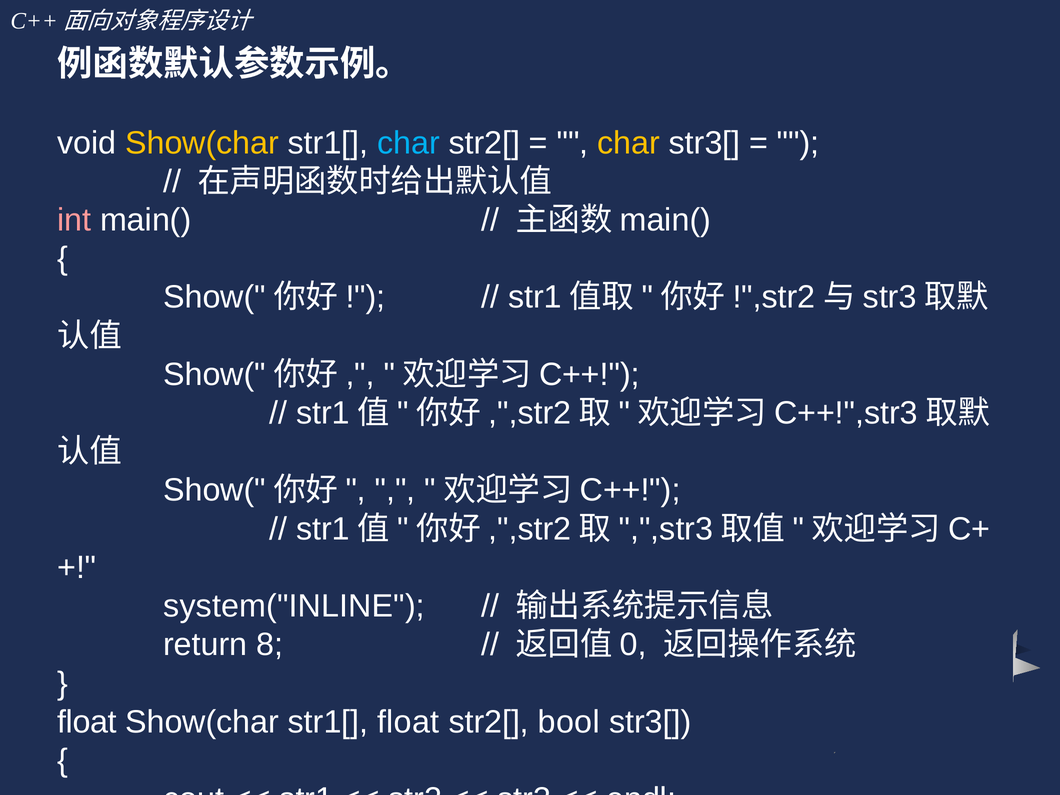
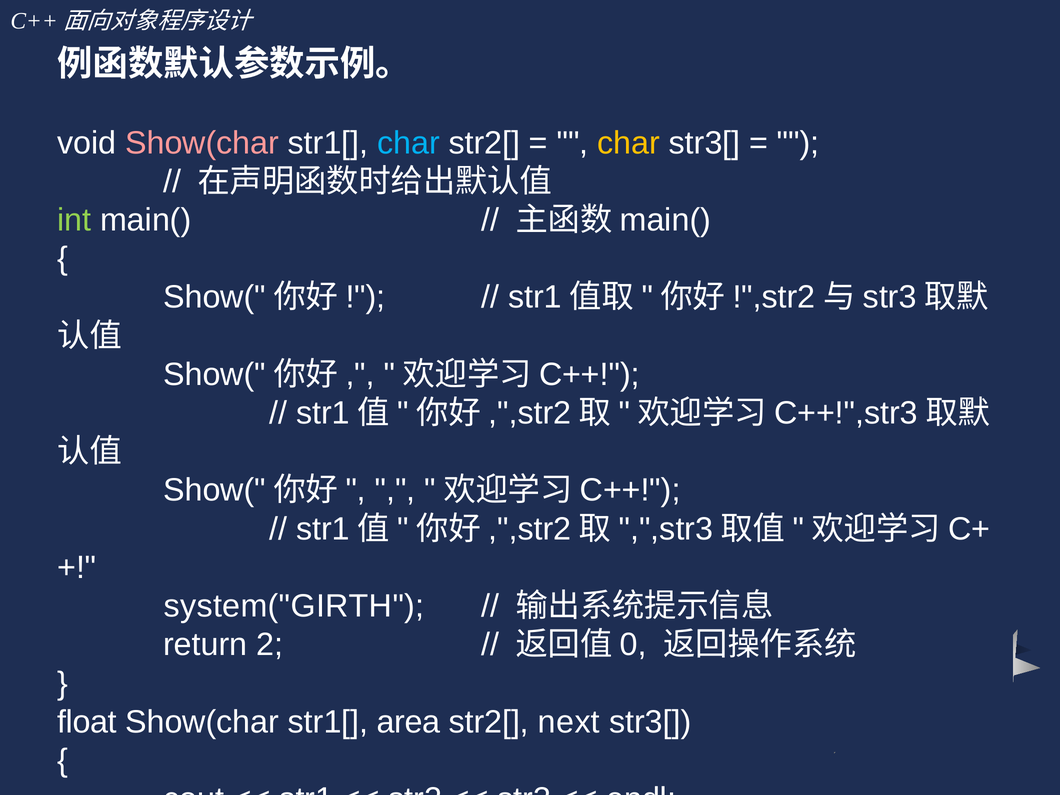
Show(char at (202, 143) colour: yellow -> pink
int colour: pink -> light green
system("INLINE: system("INLINE -> system("GIRTH
8: 8 -> 2
str1[ float: float -> area
bool: bool -> next
